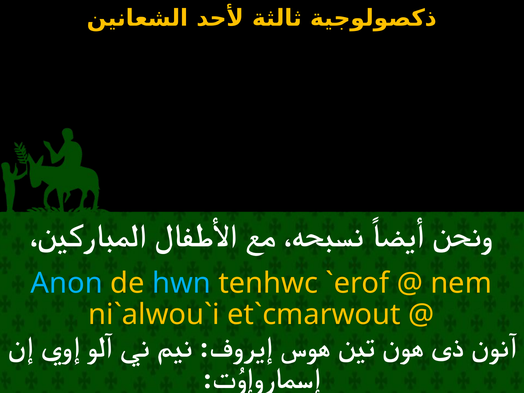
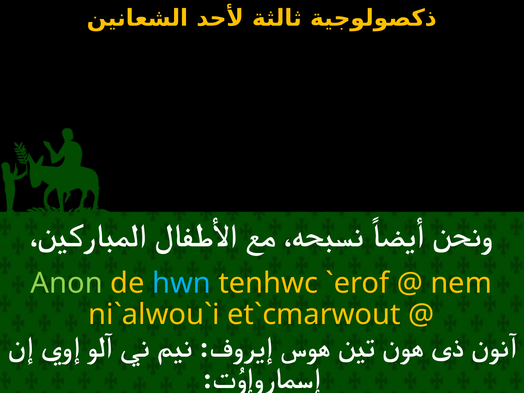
Anon colour: light blue -> light green
